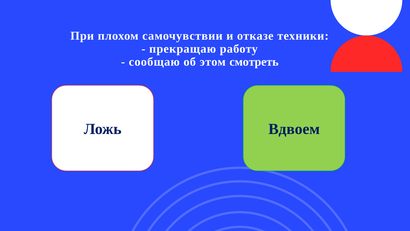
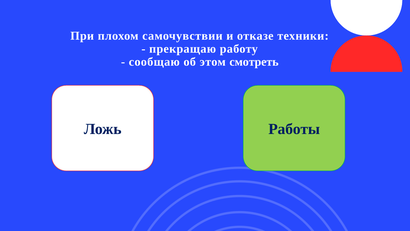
Вдвоем: Вдвоем -> Работы
